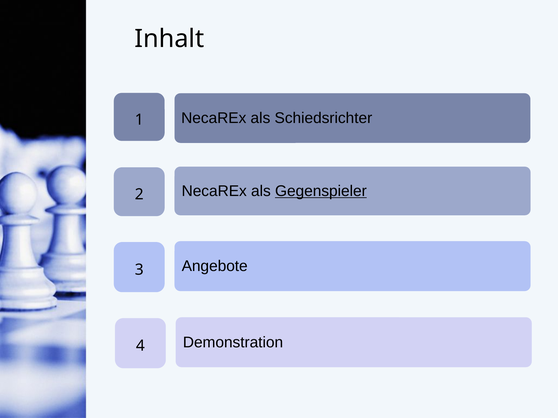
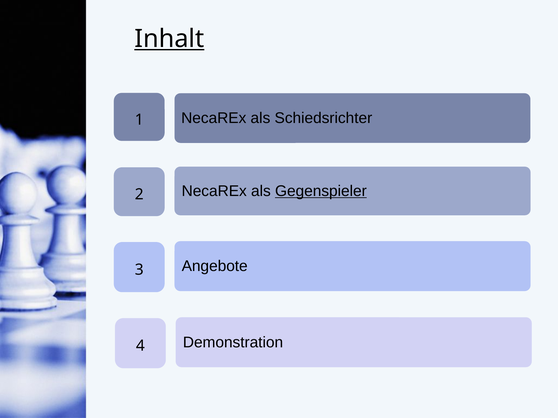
Inhalt underline: none -> present
